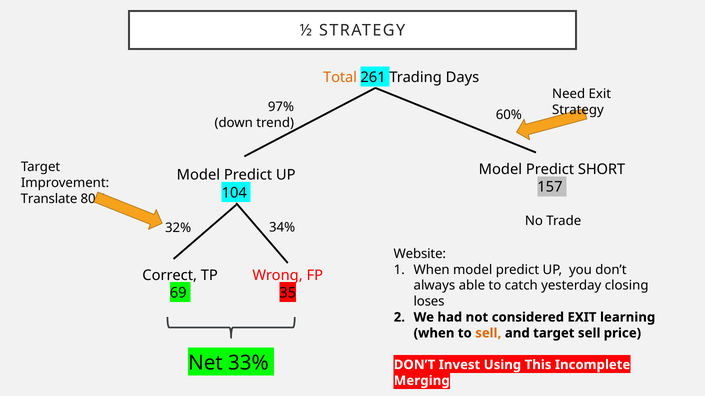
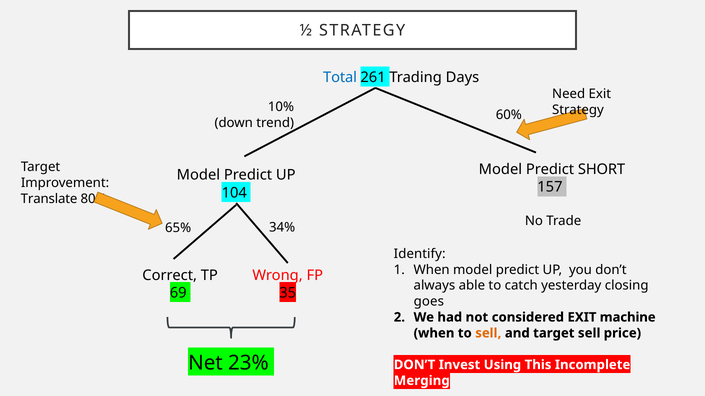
Total colour: orange -> blue
97%: 97% -> 10%
32%: 32% -> 65%
Website: Website -> Identify
loses: loses -> goes
learning: learning -> machine
33%: 33% -> 23%
